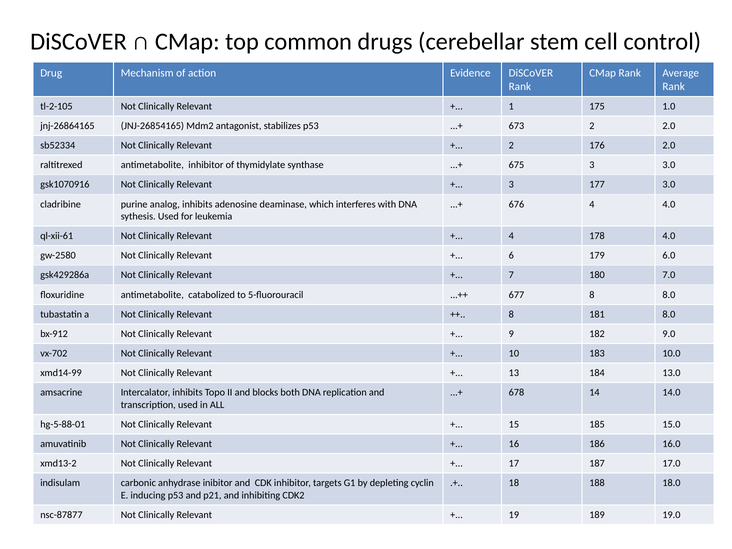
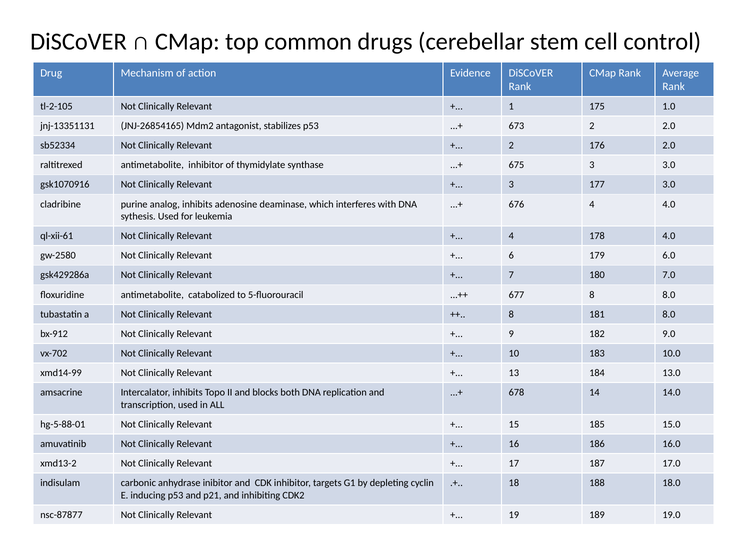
jnj-26864165: jnj-26864165 -> jnj-13351131
